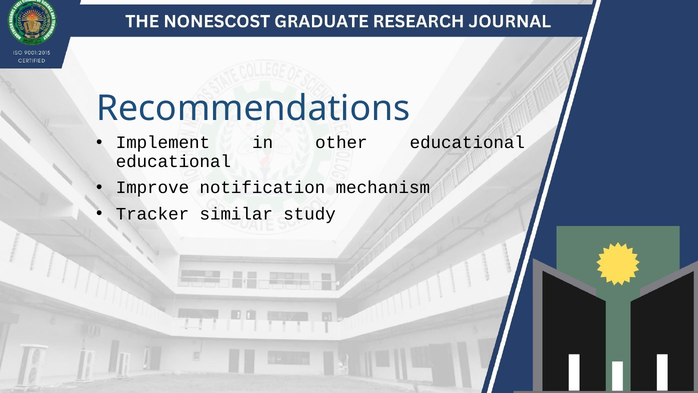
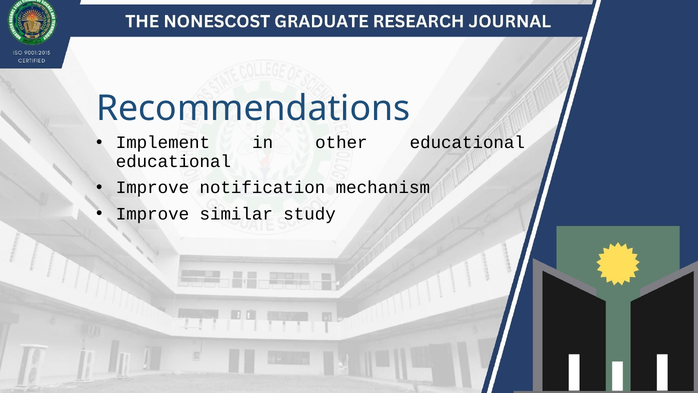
Tracker at (152, 214): Tracker -> Improve
